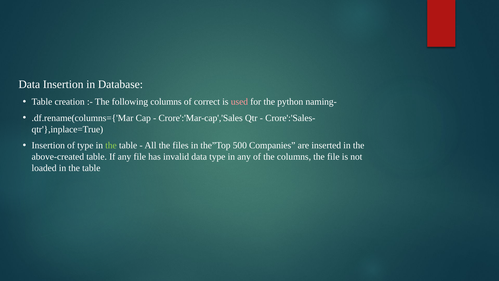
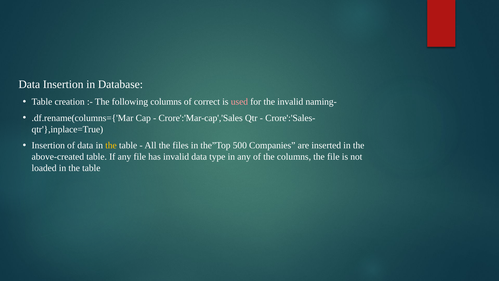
the python: python -> invalid
of type: type -> data
the at (111, 145) colour: light green -> yellow
